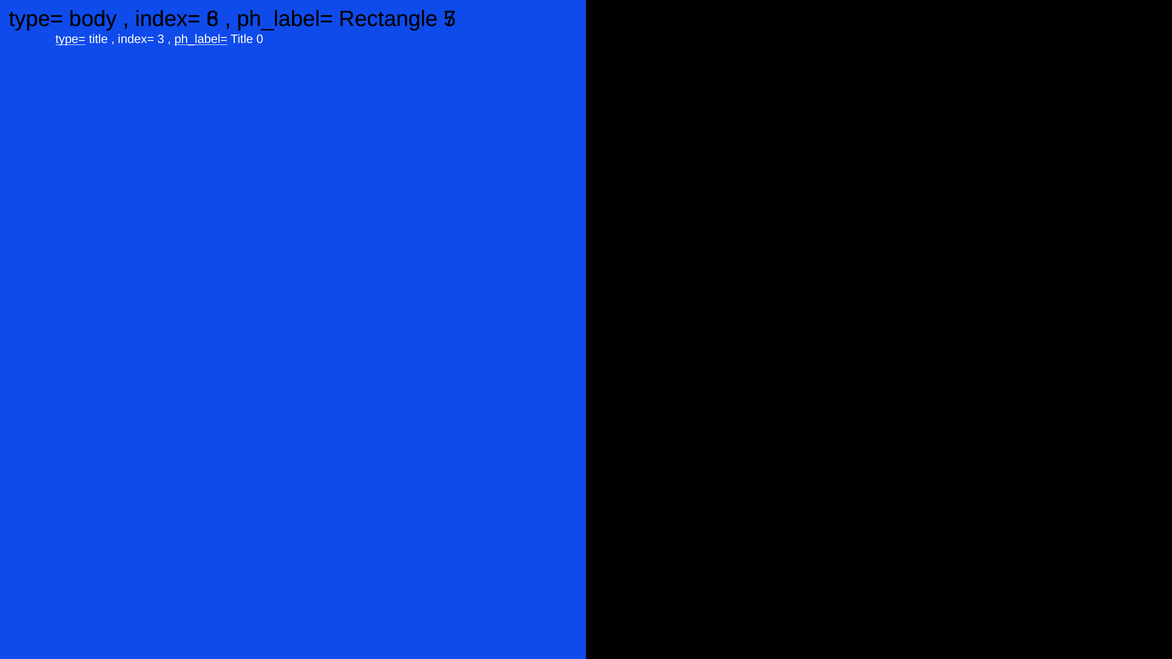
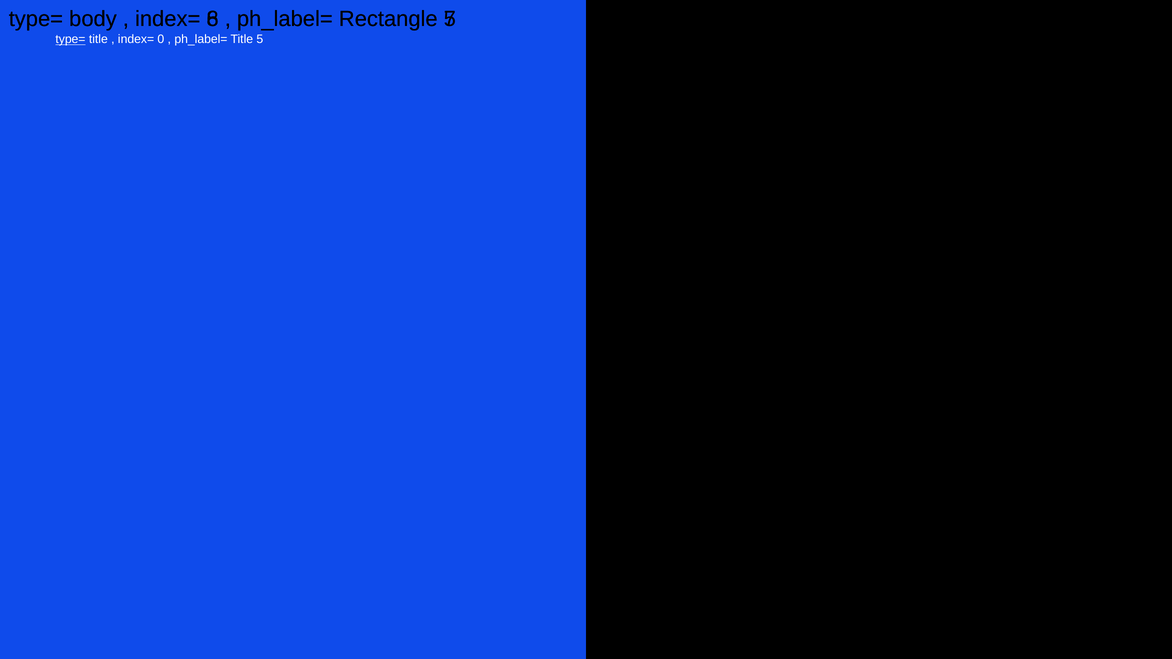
3: 3 -> 0
ph_label= at (201, 39) underline: present -> none
Title 0: 0 -> 5
